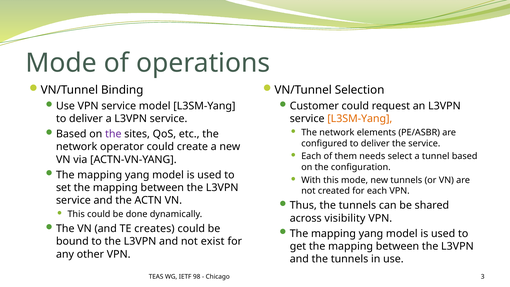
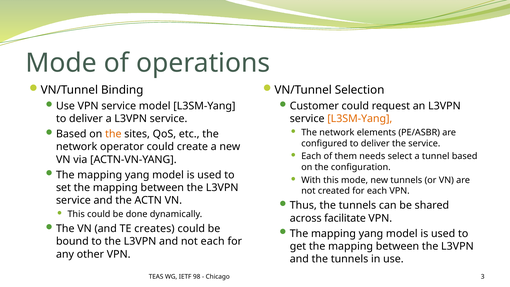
the at (113, 134) colour: purple -> orange
visibility: visibility -> facilitate
not exist: exist -> each
